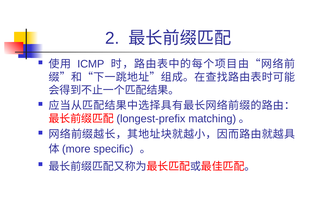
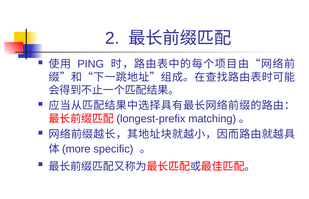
ICMP: ICMP -> PING
